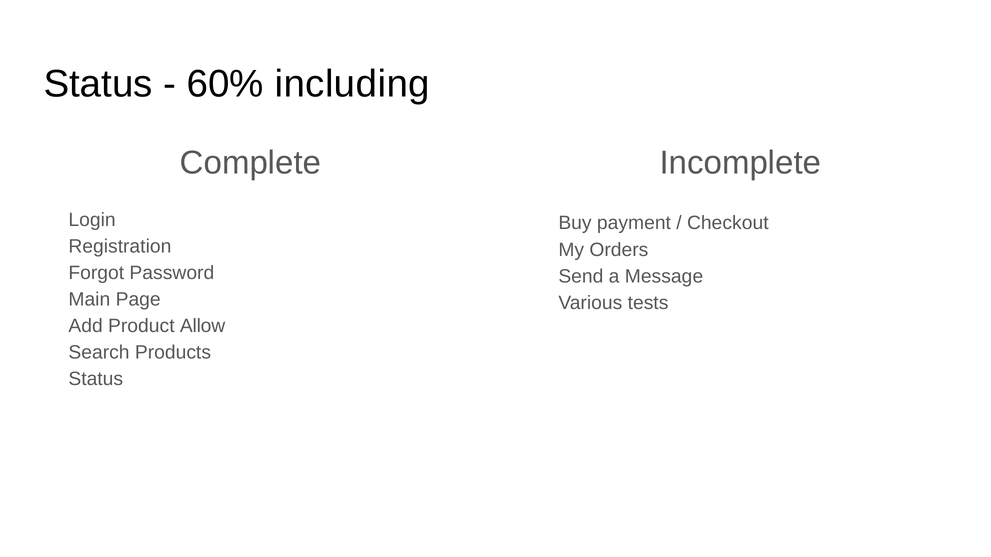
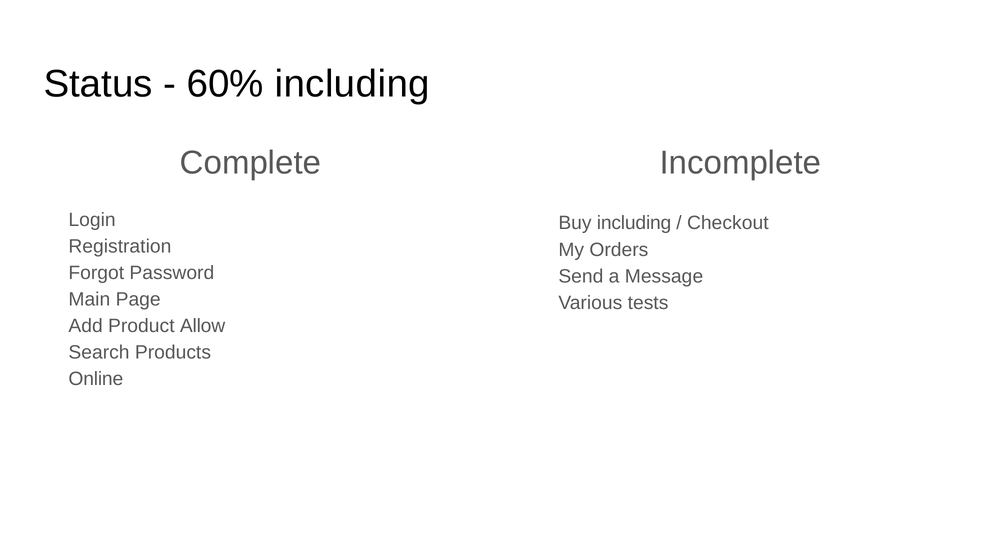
Buy payment: payment -> including
Status at (96, 379): Status -> Online
